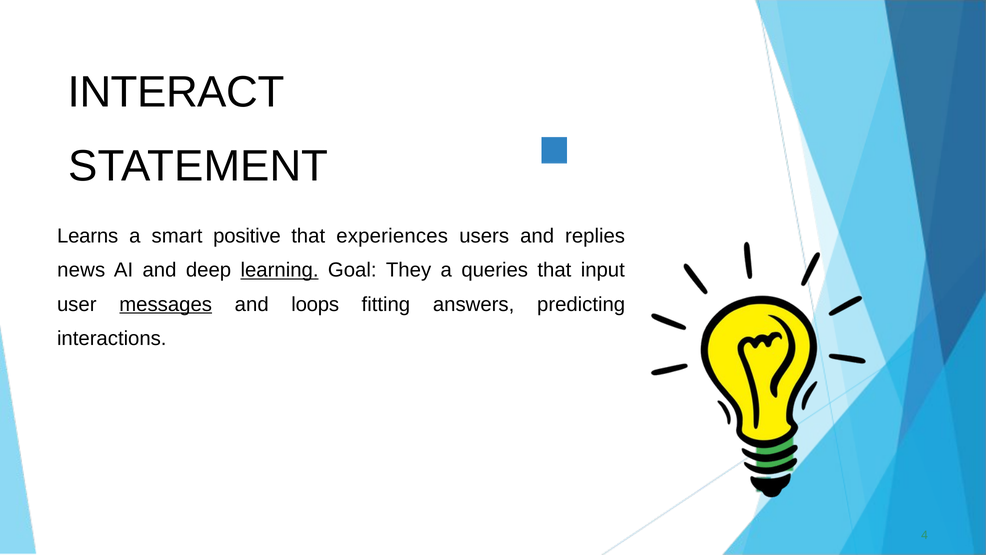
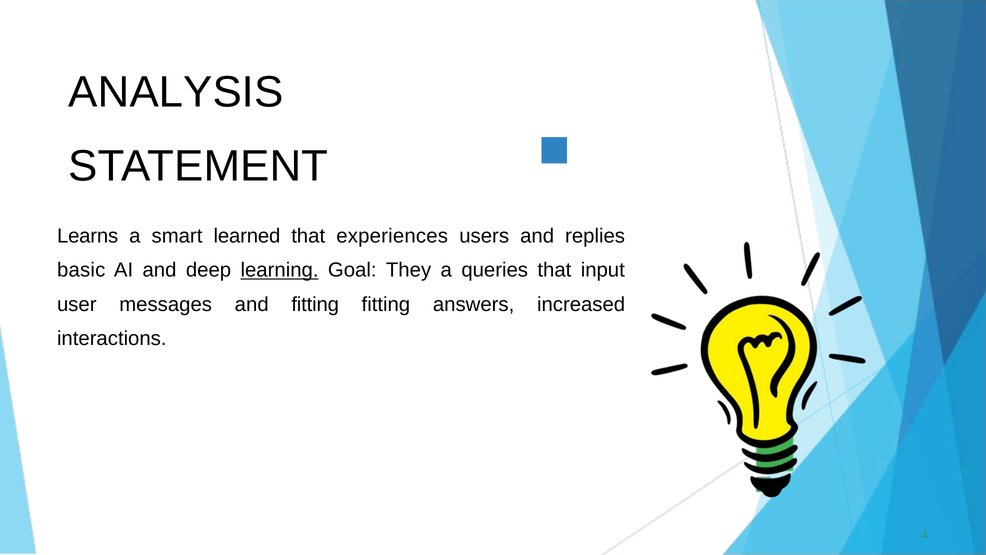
INTERACT: INTERACT -> ANALYSIS
positive: positive -> learned
news: news -> basic
messages underline: present -> none
and loops: loops -> fitting
predicting: predicting -> increased
